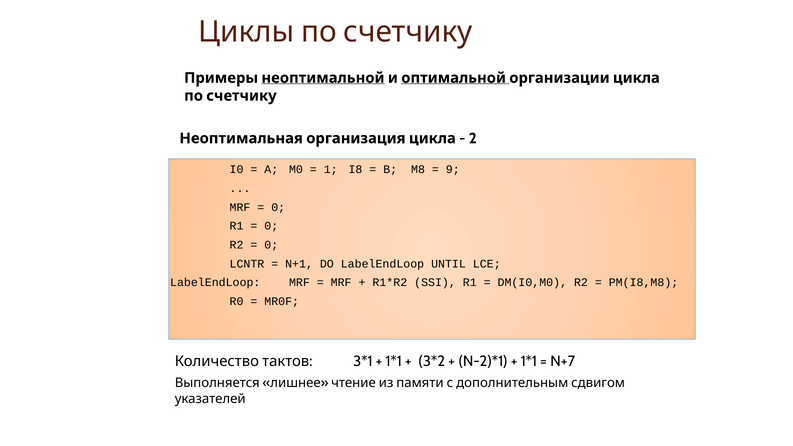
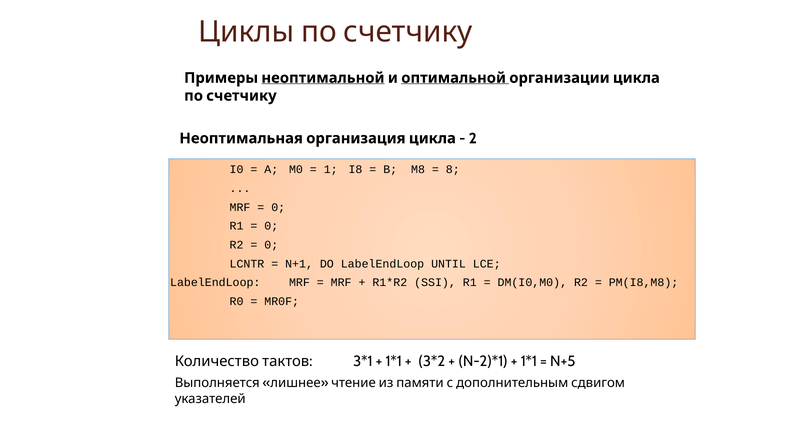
9: 9 -> 8
N+7: N+7 -> N+5
